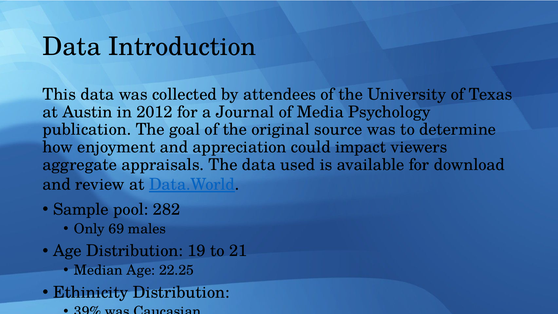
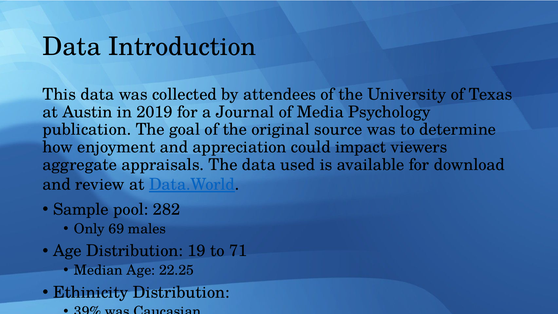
2012: 2012 -> 2019
21: 21 -> 71
